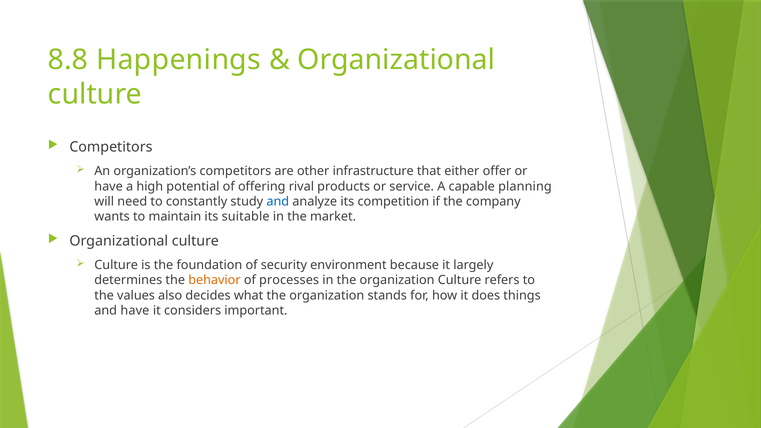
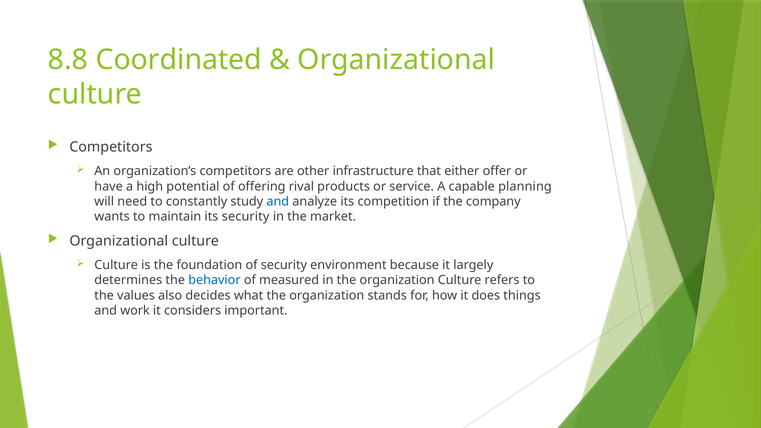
Happenings: Happenings -> Coordinated
its suitable: suitable -> security
behavior colour: orange -> blue
processes: processes -> measured
and have: have -> work
